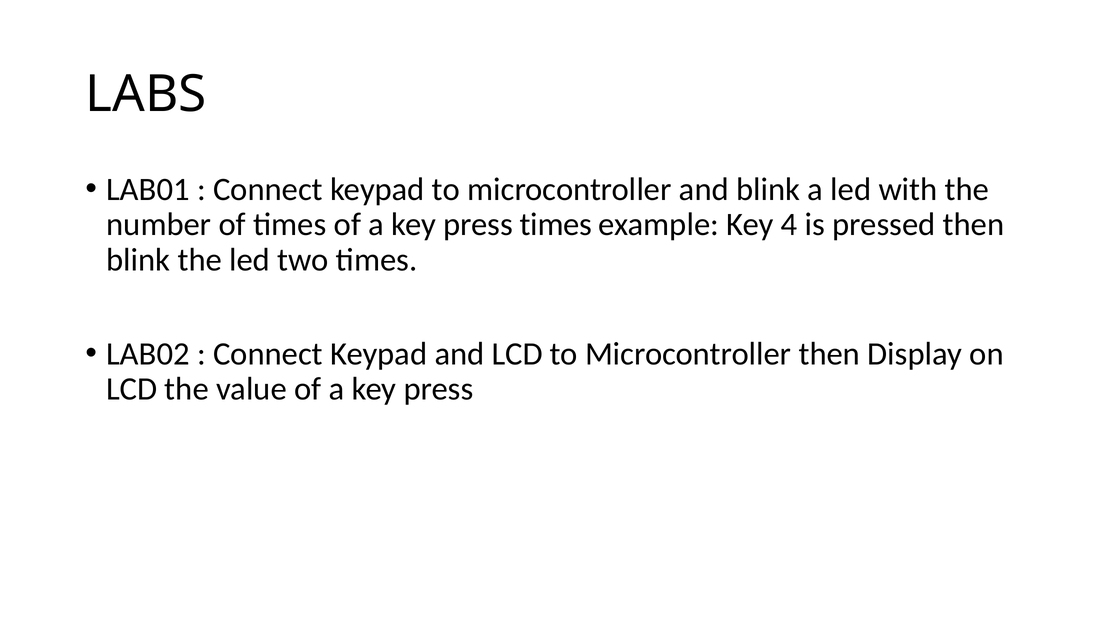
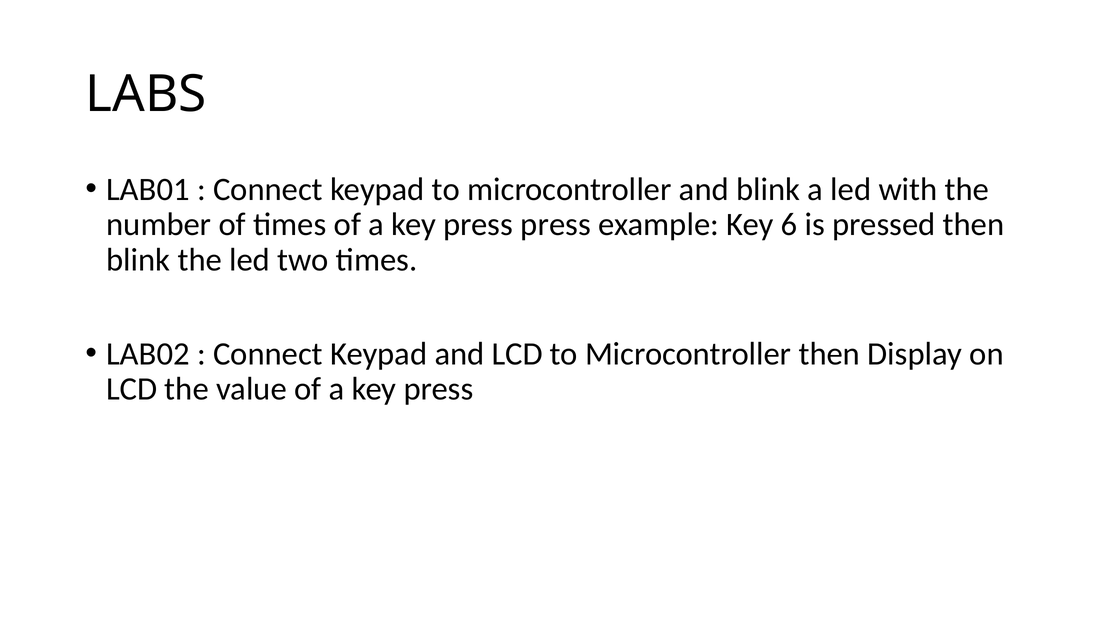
press times: times -> press
4: 4 -> 6
